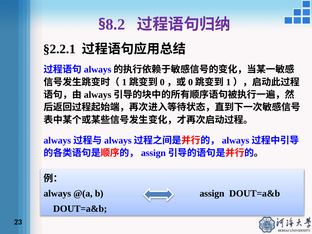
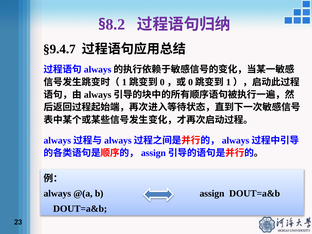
§2.2.1: §2.2.1 -> §9.4.7
